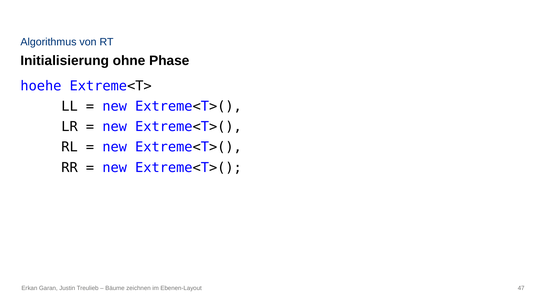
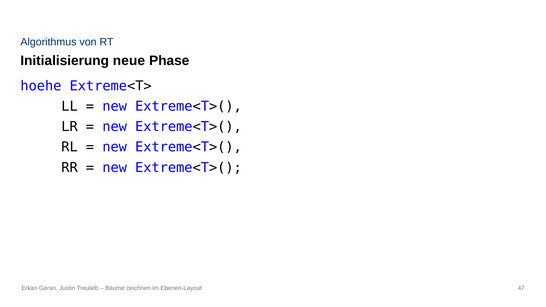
ohne: ohne -> neue
